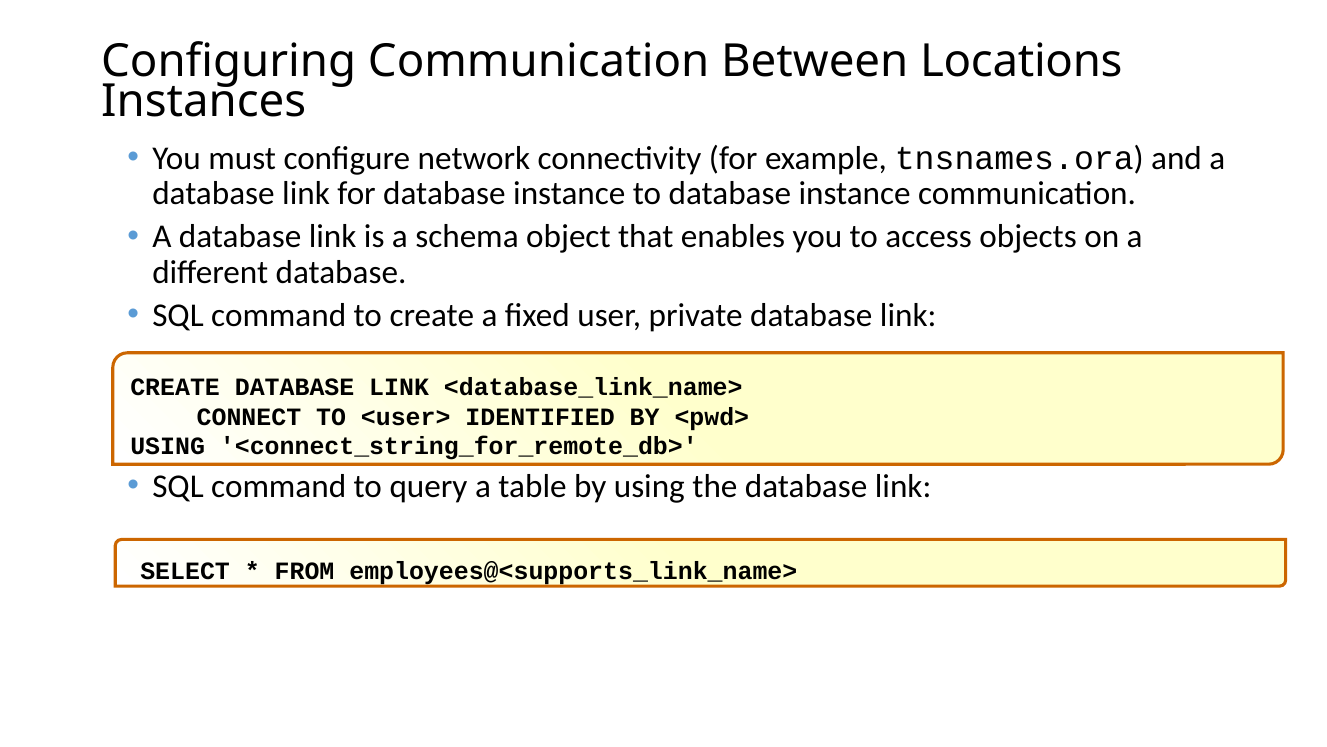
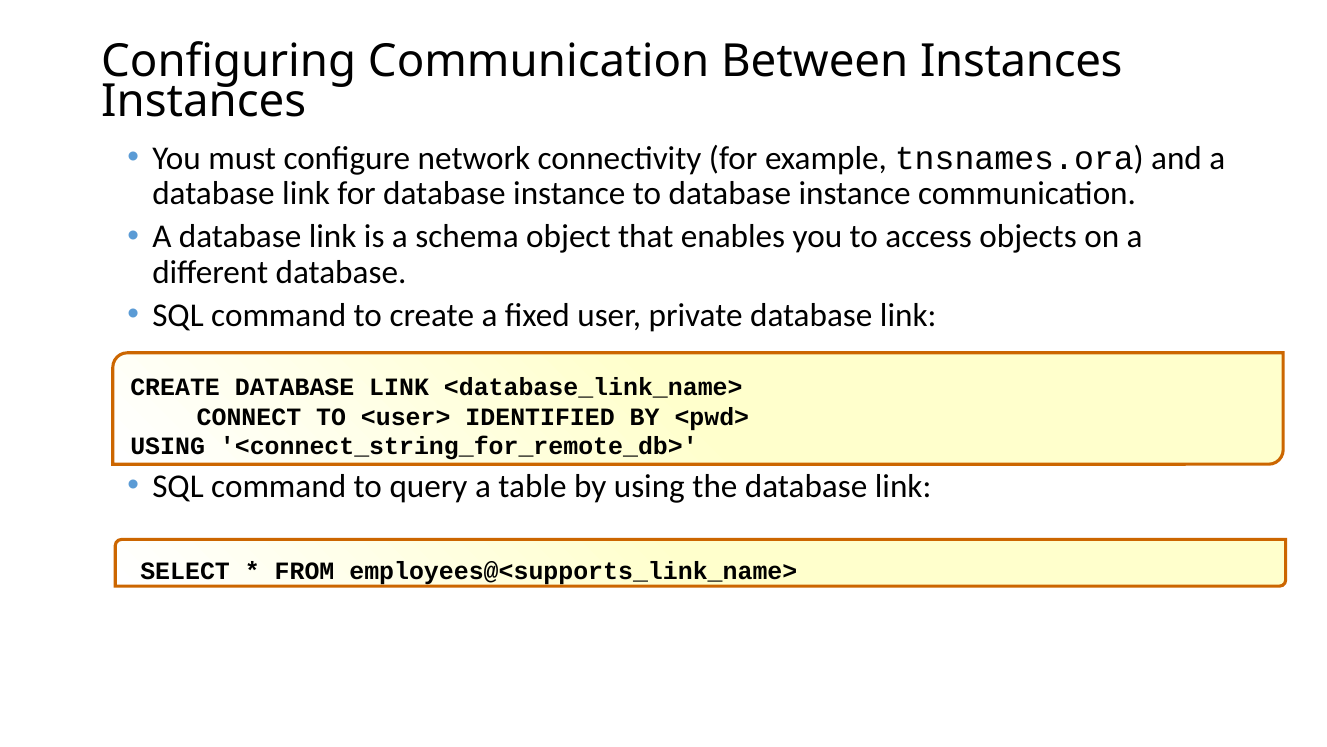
Locations at (1021, 62): Locations -> Instances
